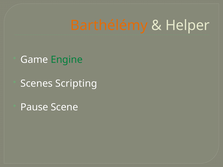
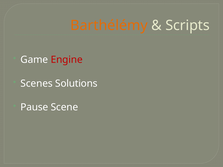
Helper: Helper -> Scripts
Engine colour: green -> red
Scripting: Scripting -> Solutions
